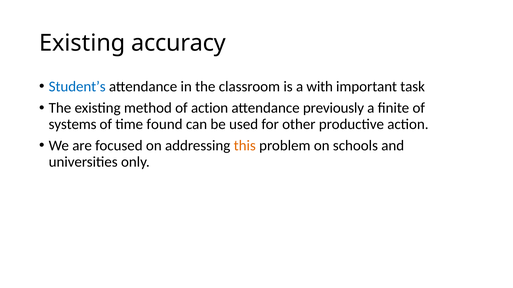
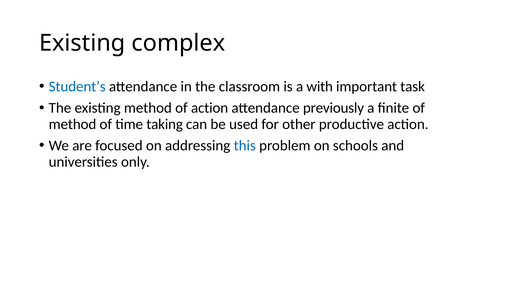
accuracy: accuracy -> complex
systems at (73, 124): systems -> method
found: found -> taking
this colour: orange -> blue
